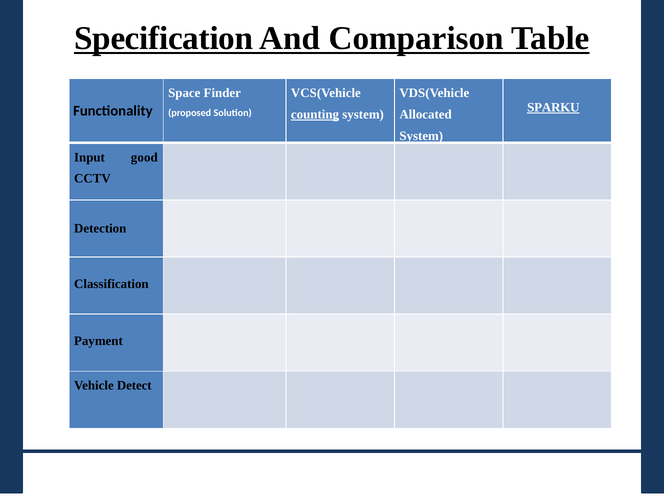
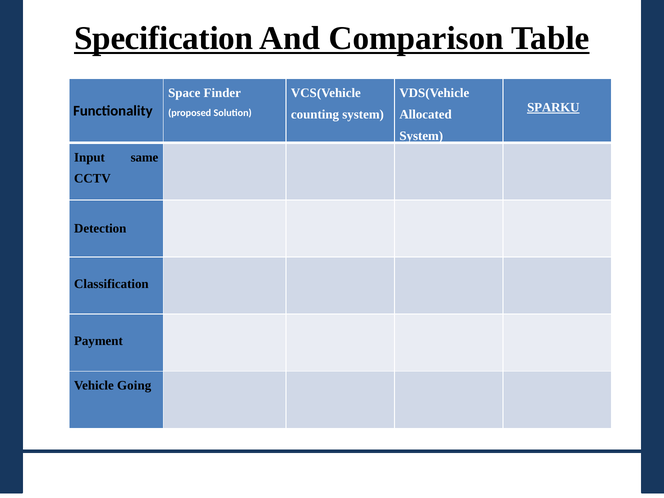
counting underline: present -> none
good: good -> same
Detect: Detect -> Going
